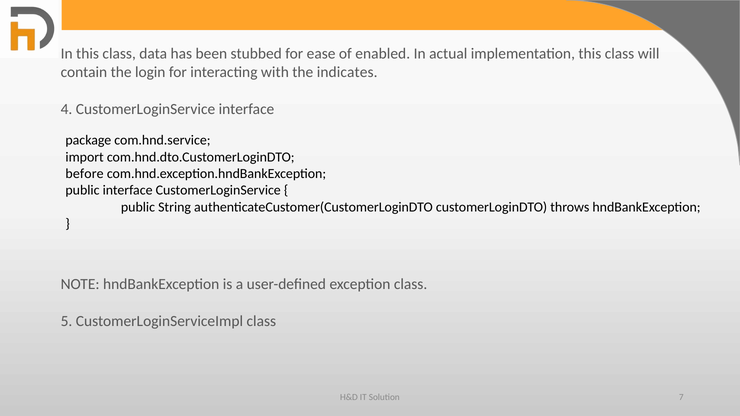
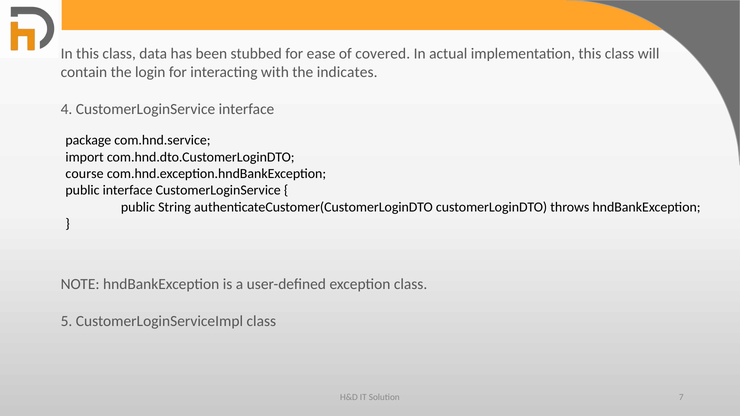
enabled: enabled -> covered
before: before -> course
